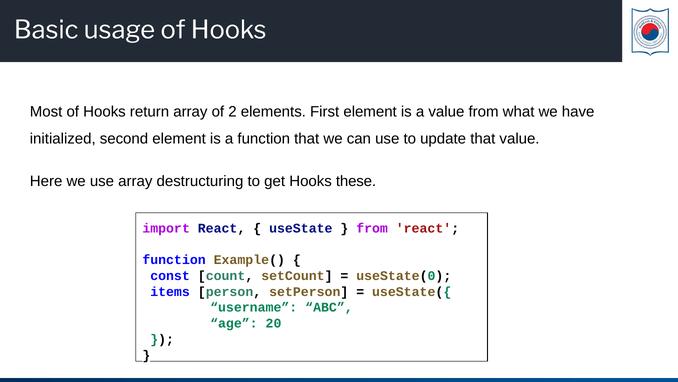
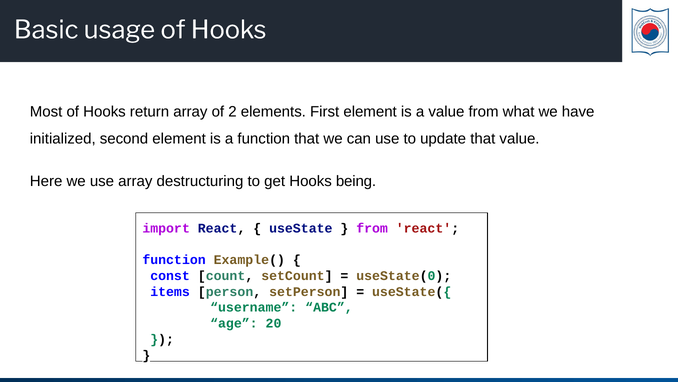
these: these -> being
